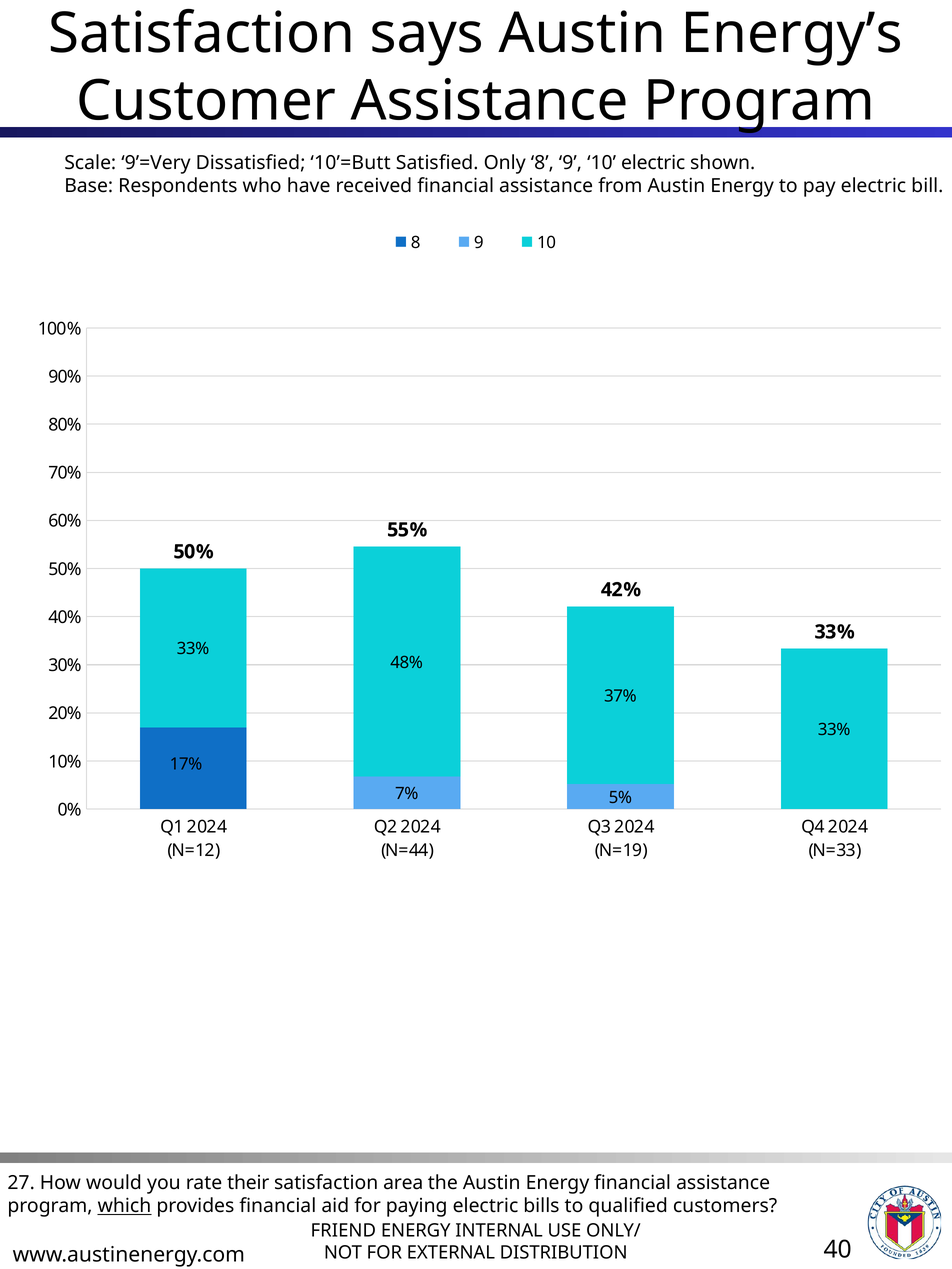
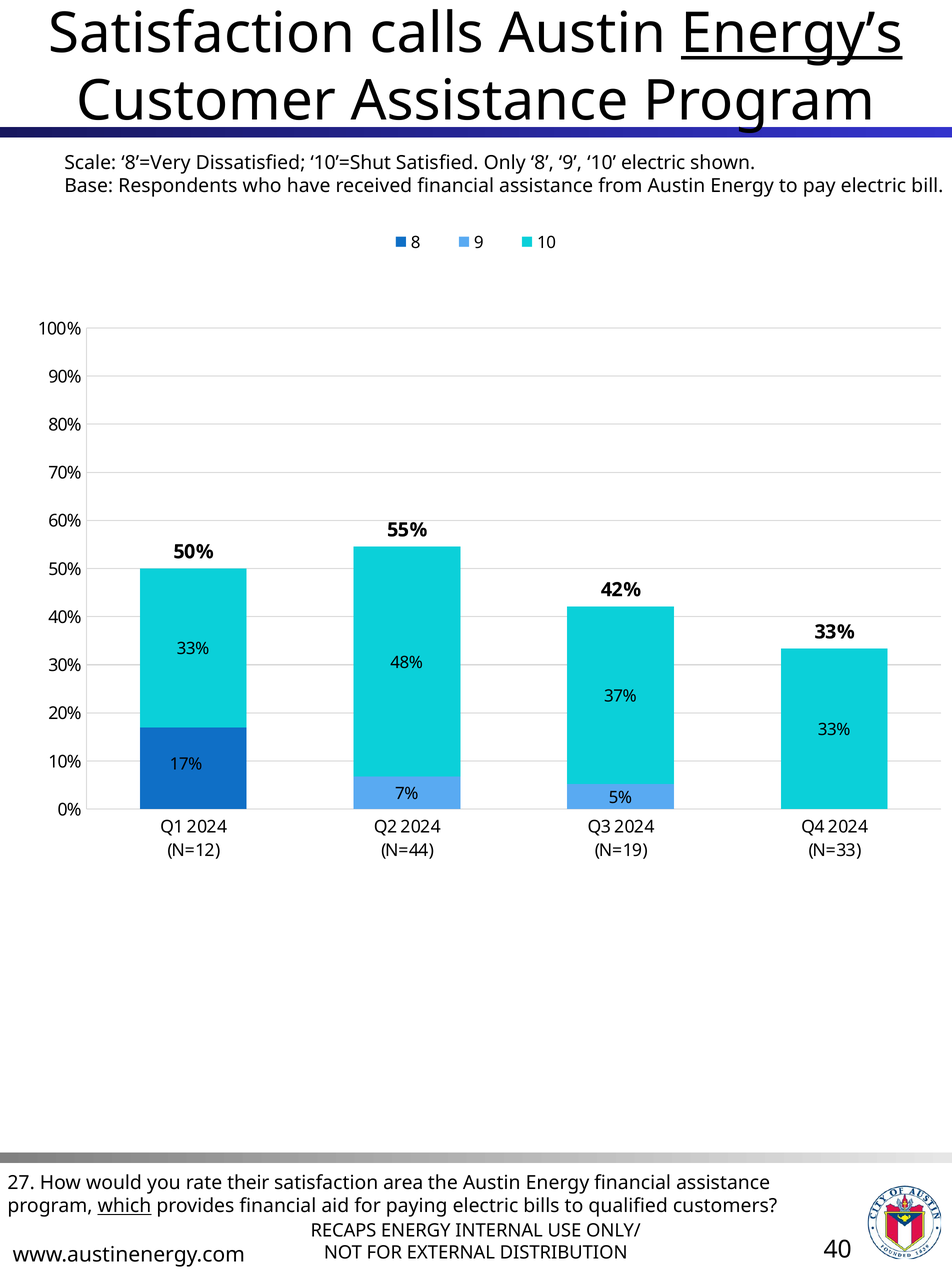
says: says -> calls
Energy’s underline: none -> present
9’=Very: 9’=Very -> 8’=Very
10’=Butt: 10’=Butt -> 10’=Shut
FRIEND: FRIEND -> RECAPS
